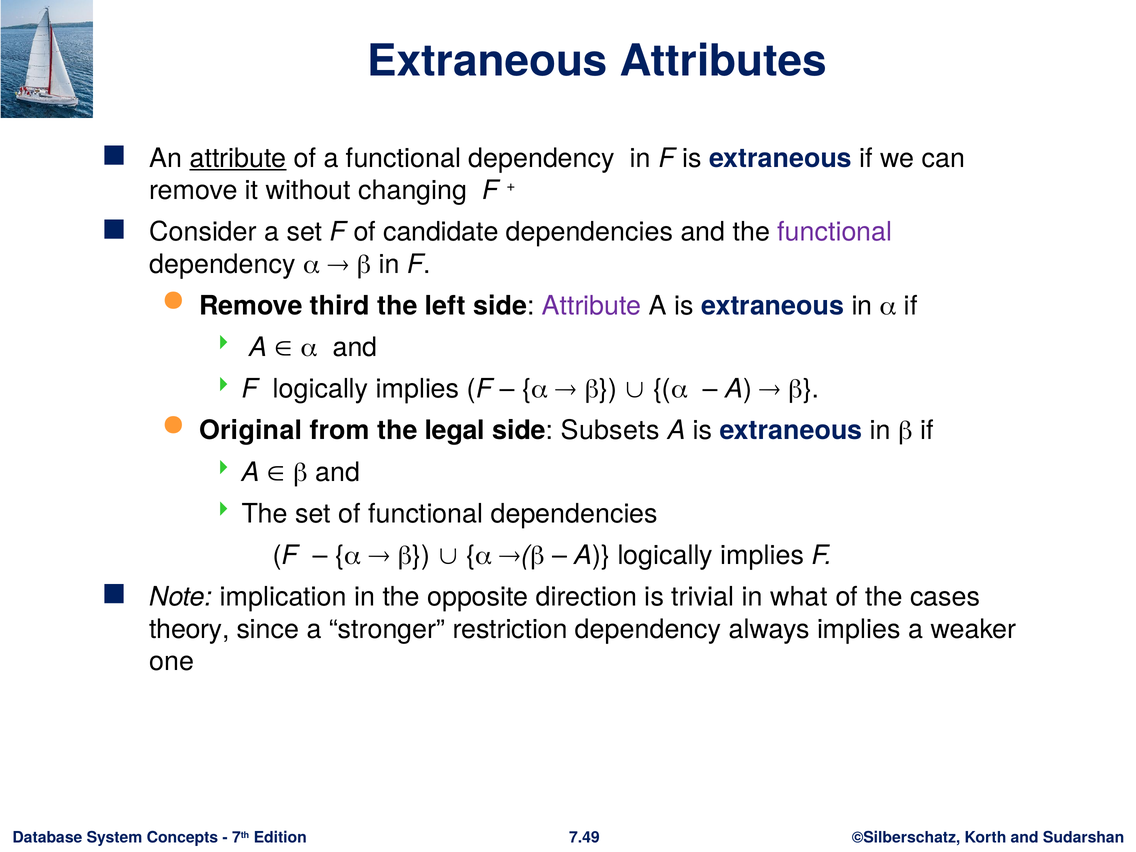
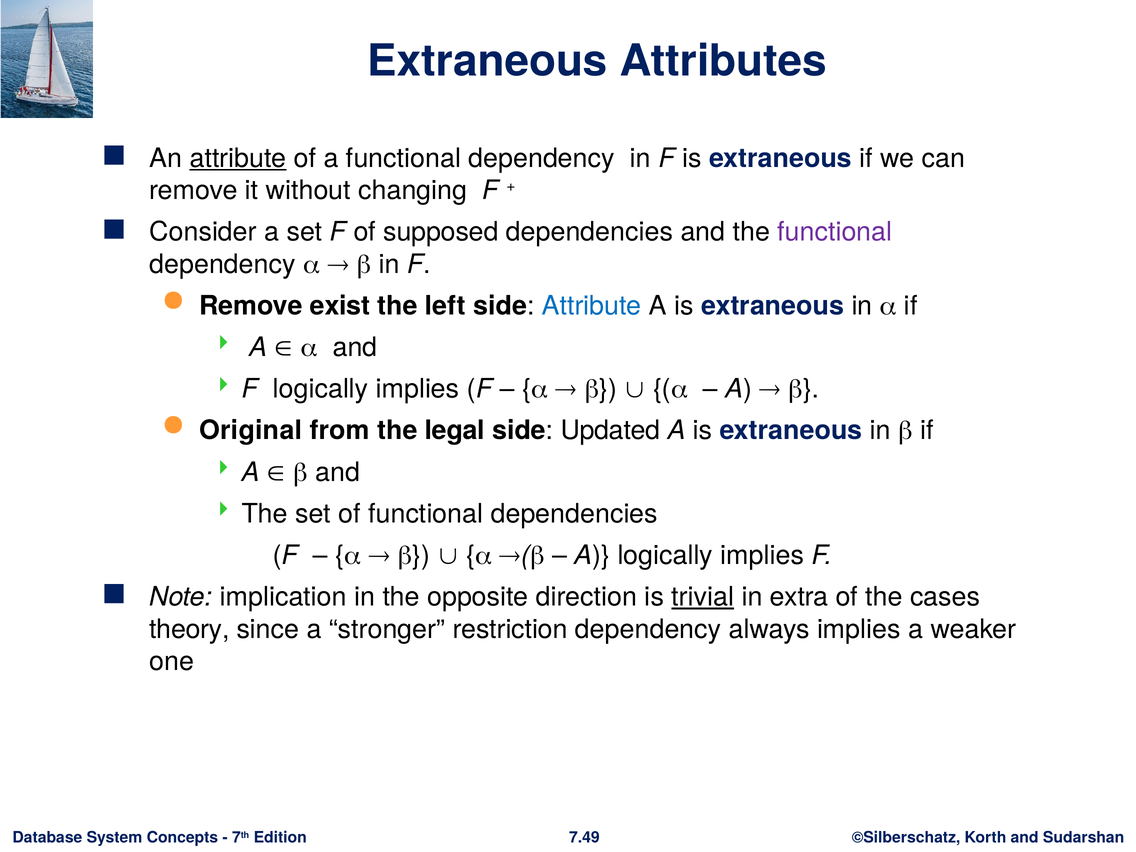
candidate: candidate -> supposed
third: third -> exist
Attribute at (592, 306) colour: purple -> blue
Subsets: Subsets -> Updated
trivial underline: none -> present
what: what -> extra
